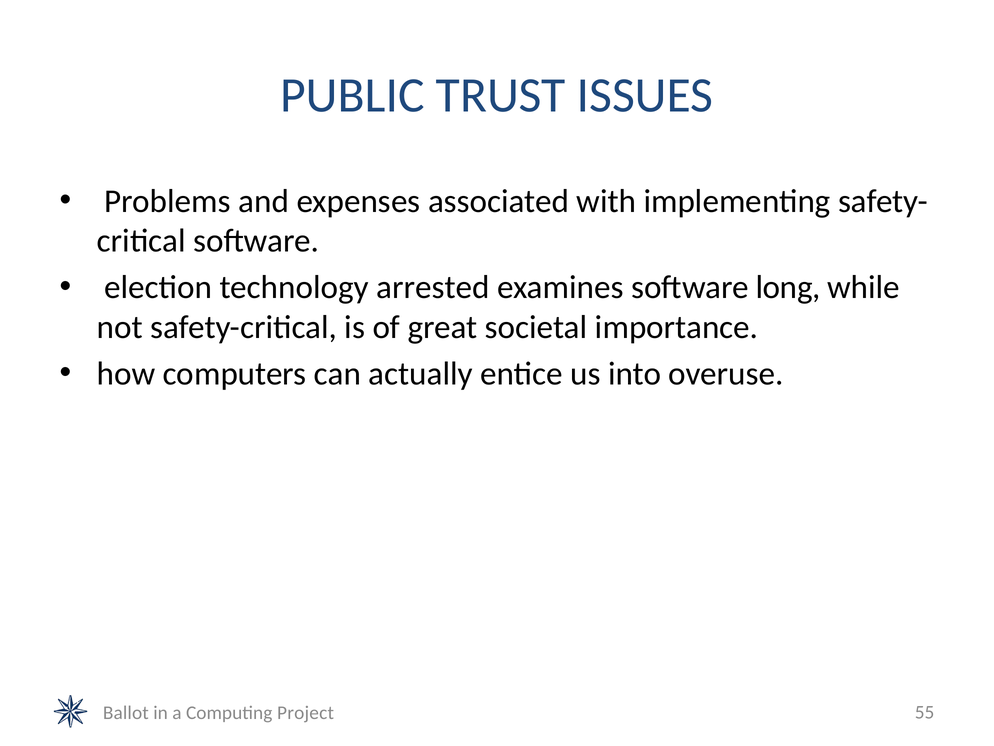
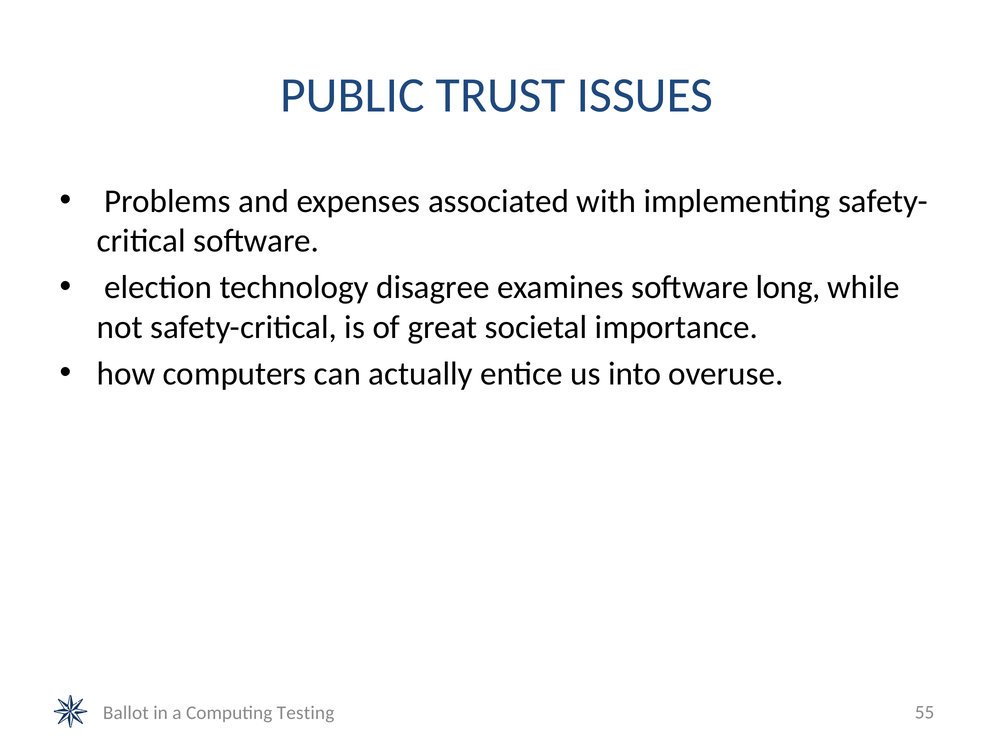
arrested: arrested -> disagree
Project: Project -> Testing
